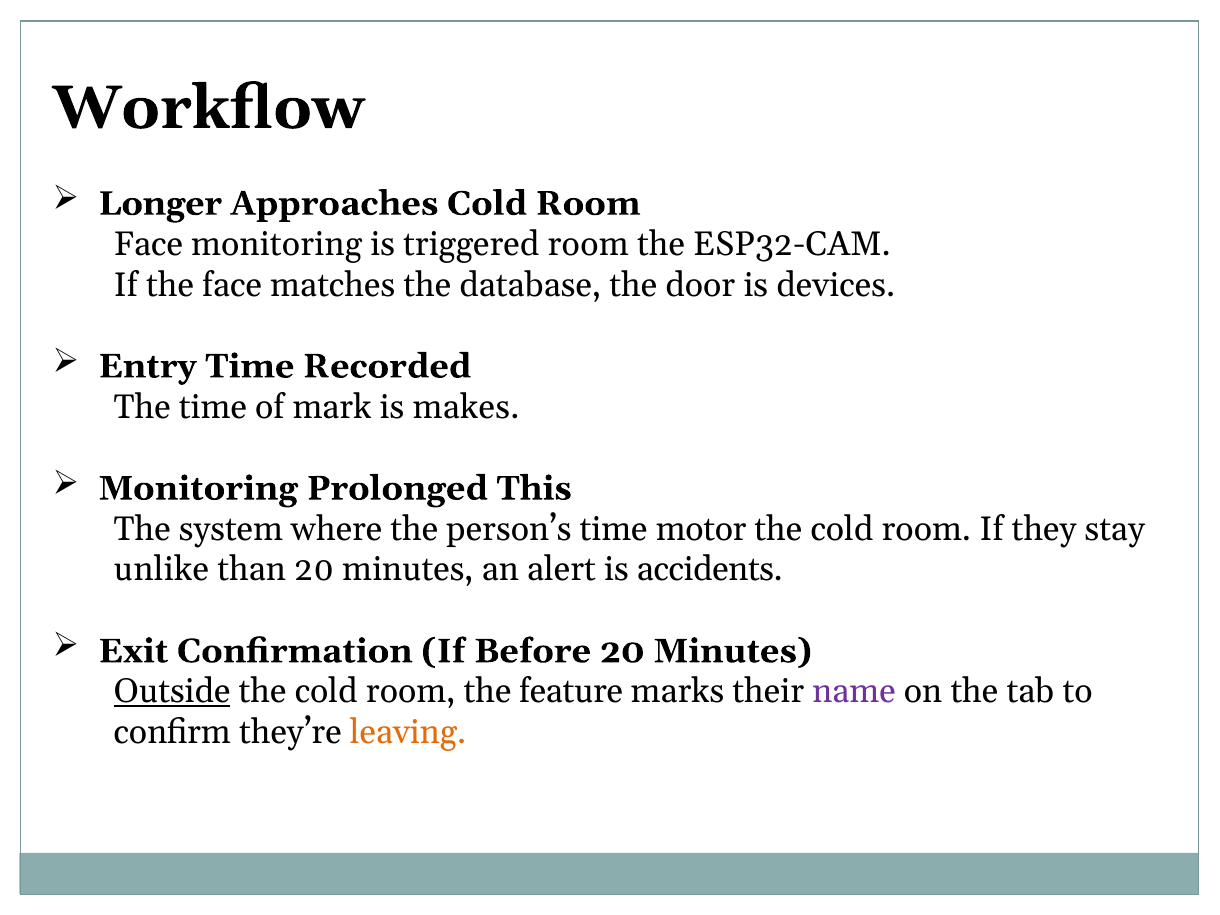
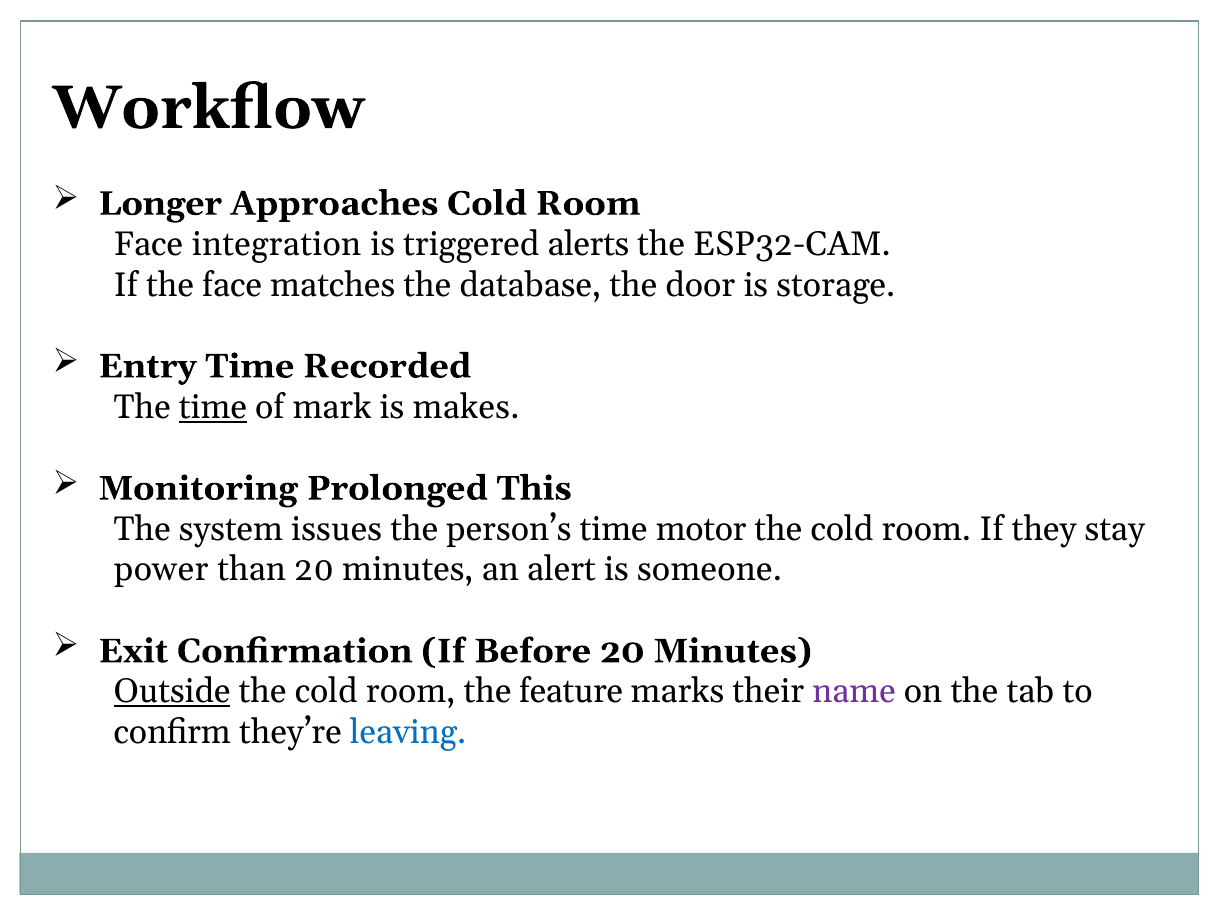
Face monitoring: monitoring -> integration
triggered room: room -> alerts
devices: devices -> storage
time at (213, 407) underline: none -> present
where: where -> issues
unlike: unlike -> power
accidents: accidents -> someone
leaving colour: orange -> blue
